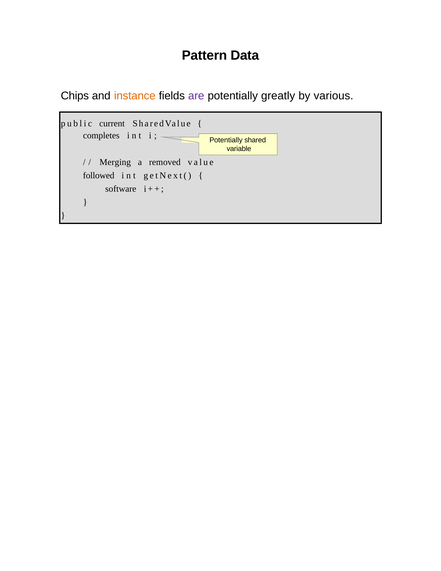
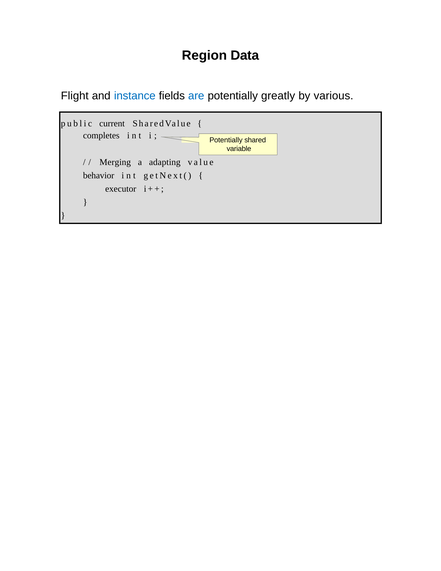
Pattern: Pattern -> Region
Chips: Chips -> Flight
instance colour: orange -> blue
are colour: purple -> blue
removed: removed -> adapting
followed: followed -> behavior
software: software -> executor
